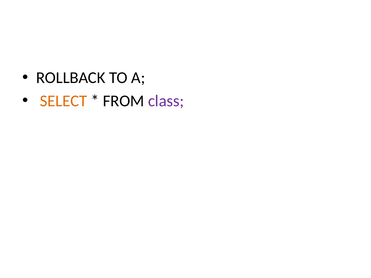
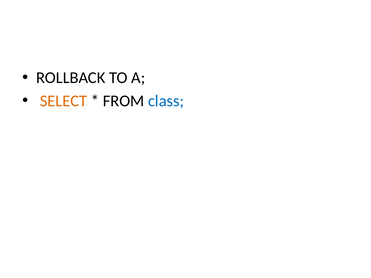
class colour: purple -> blue
